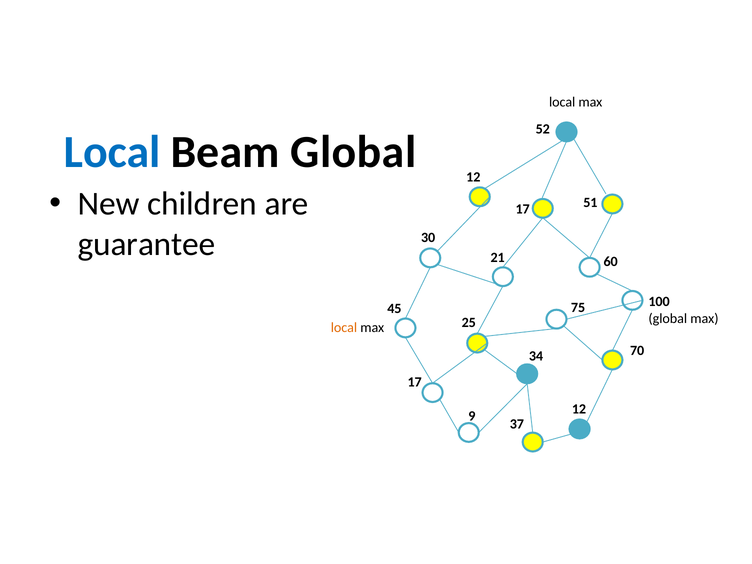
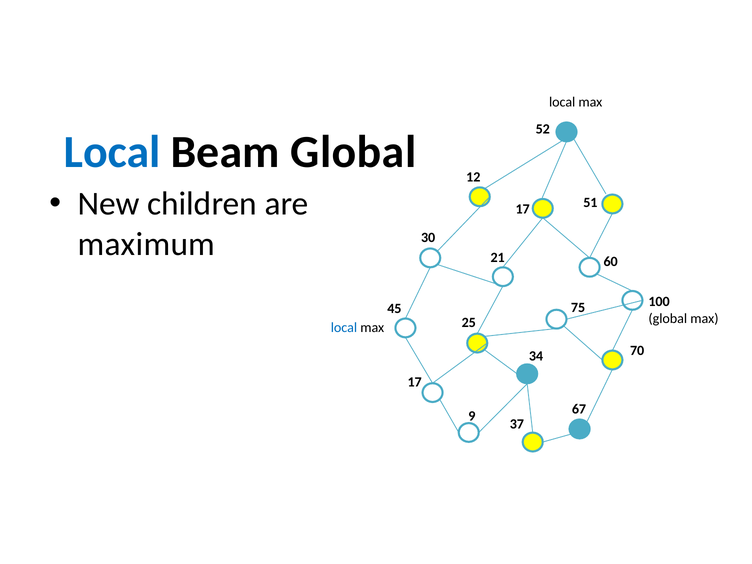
guarantee: guarantee -> maximum
local at (344, 328) colour: orange -> blue
9 12: 12 -> 67
